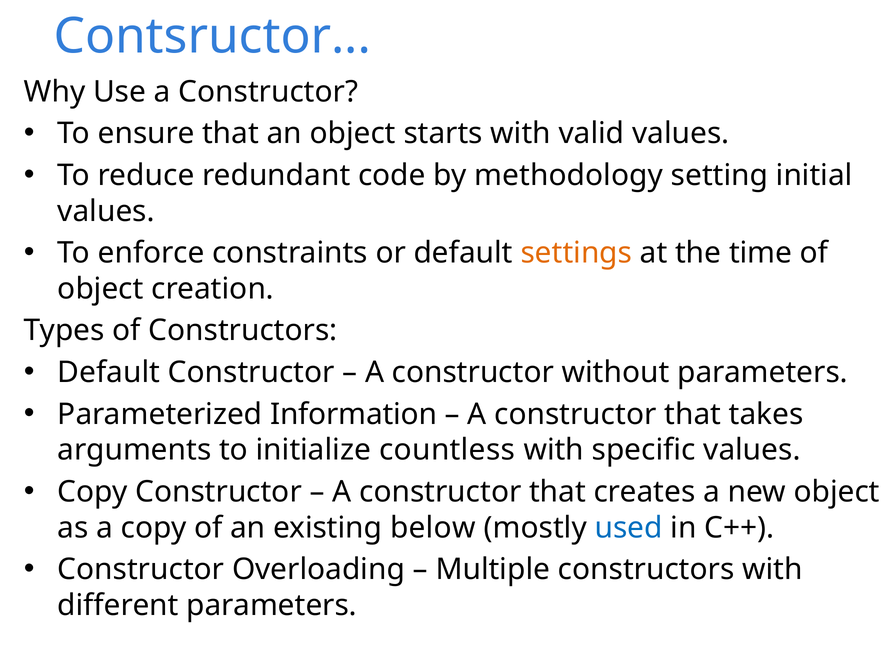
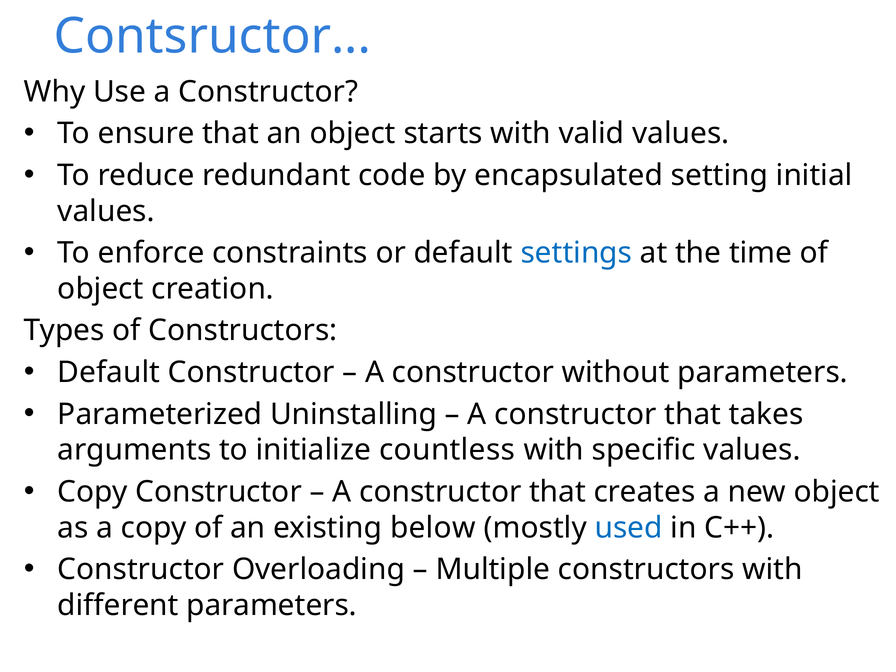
methodology: methodology -> encapsulated
settings colour: orange -> blue
Information: Information -> Uninstalling
